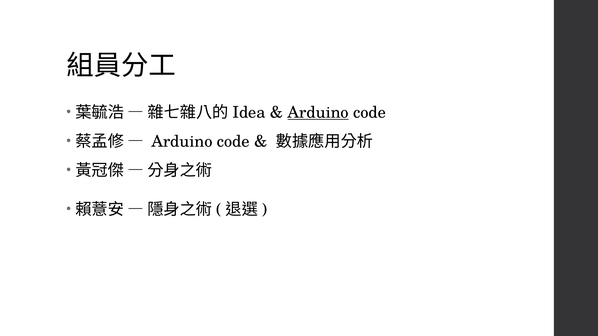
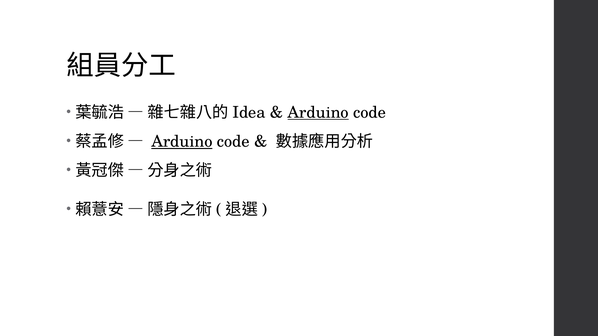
Arduino at (182, 142) underline: none -> present
